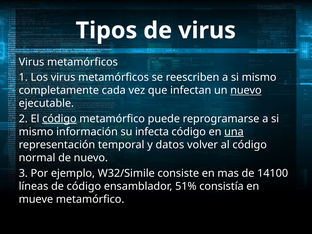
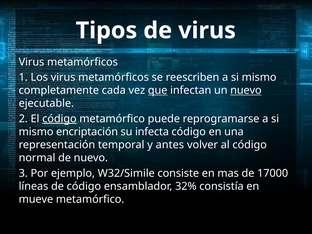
que underline: none -> present
información: información -> encriptación
una underline: present -> none
datos: datos -> antes
14100: 14100 -> 17000
51%: 51% -> 32%
